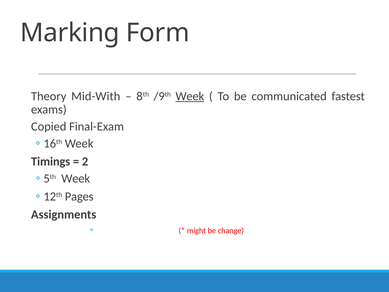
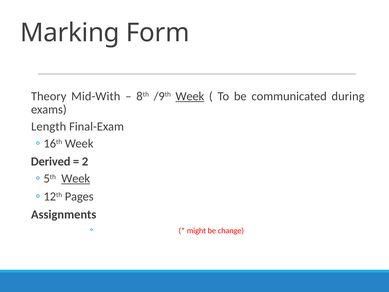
fastest: fastest -> during
Copied: Copied -> Length
Timings: Timings -> Derived
Week at (76, 178) underline: none -> present
